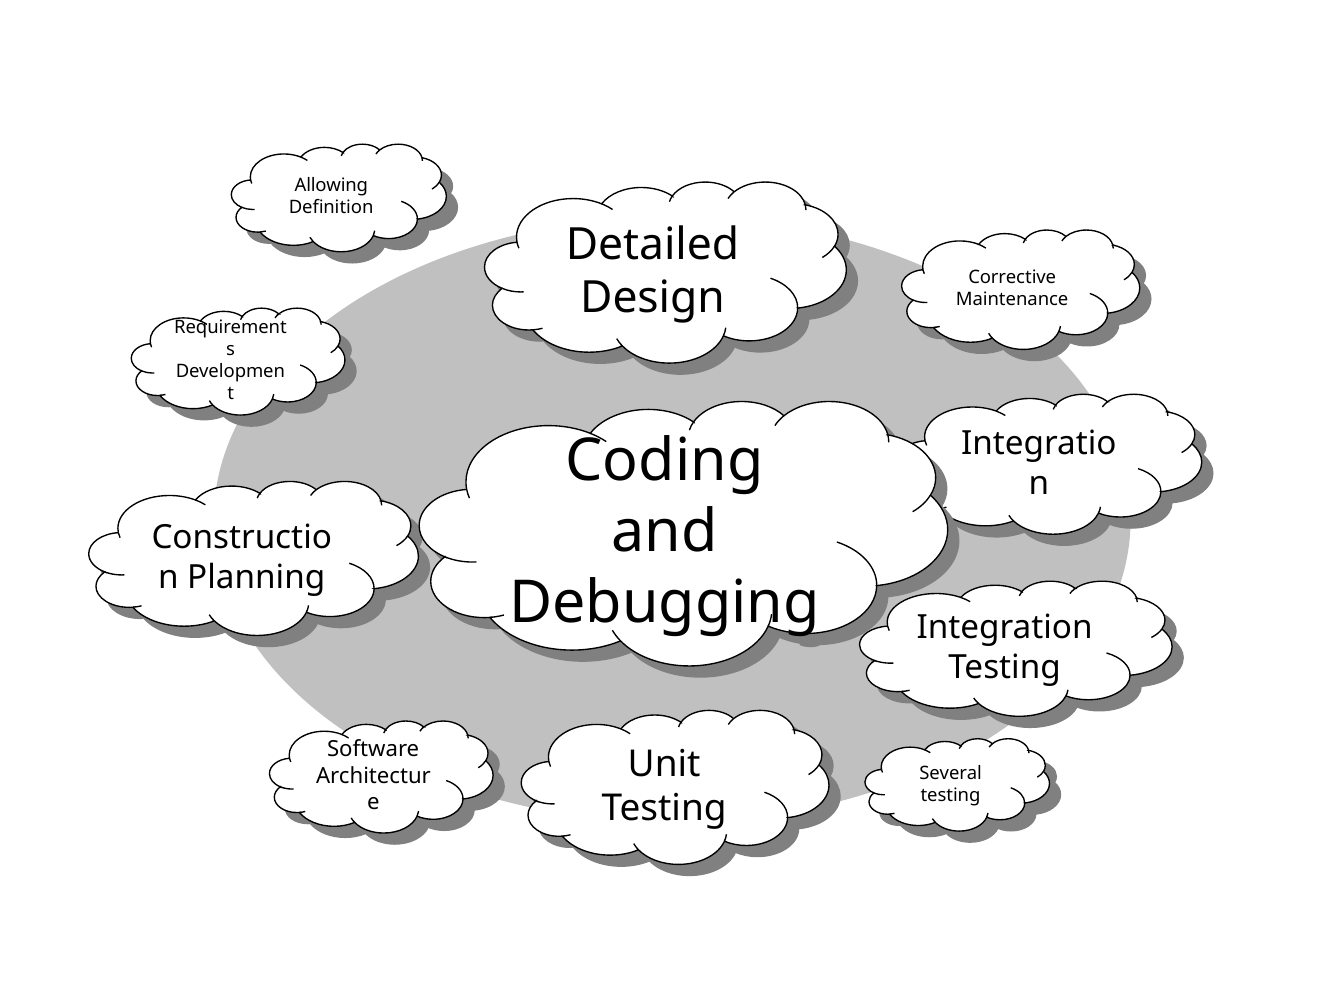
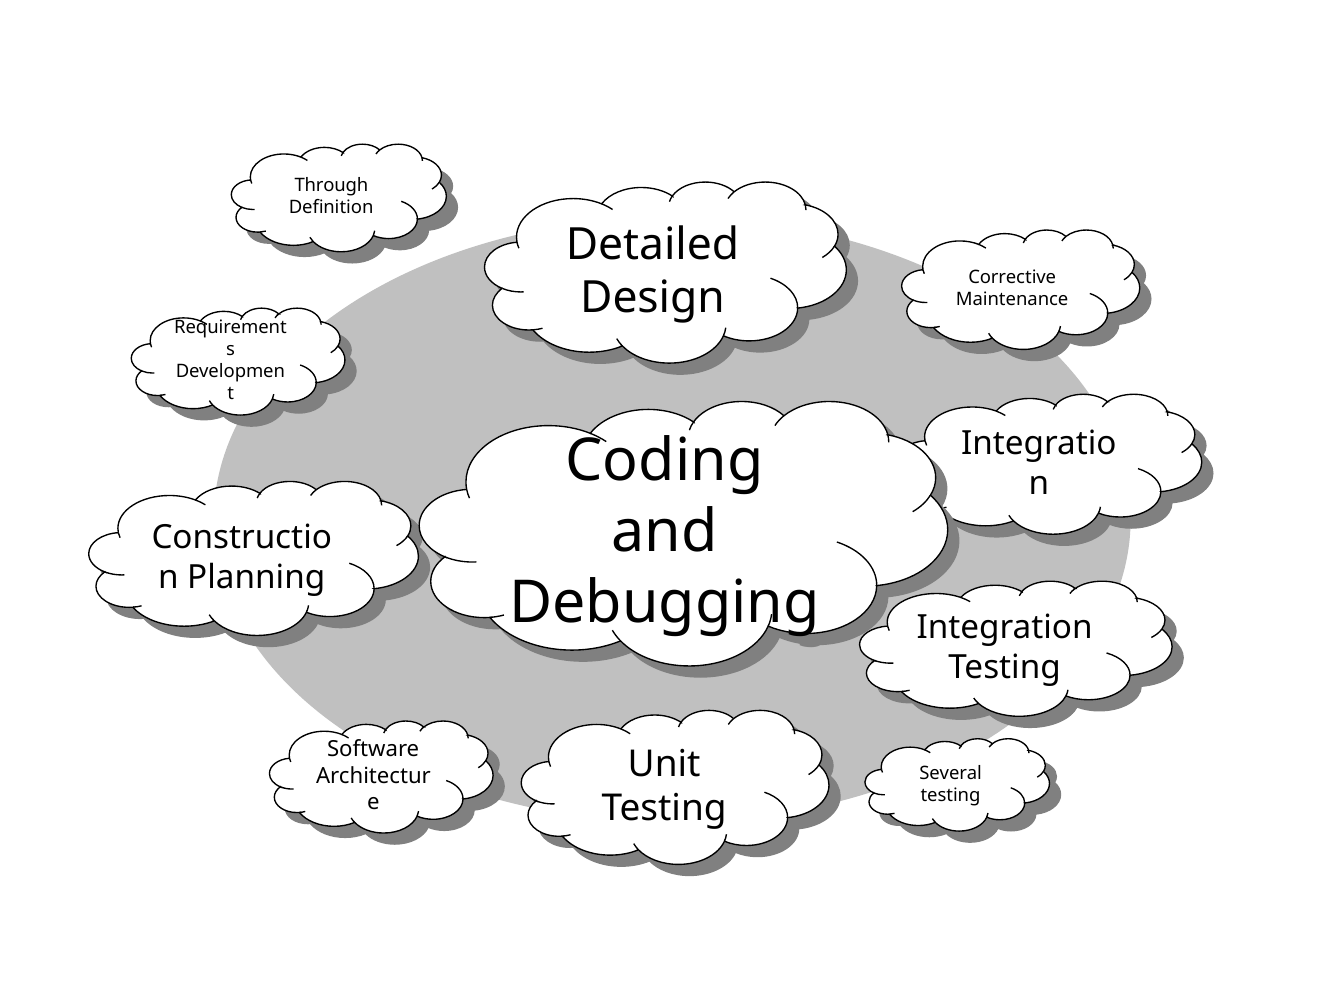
Allowing: Allowing -> Through
